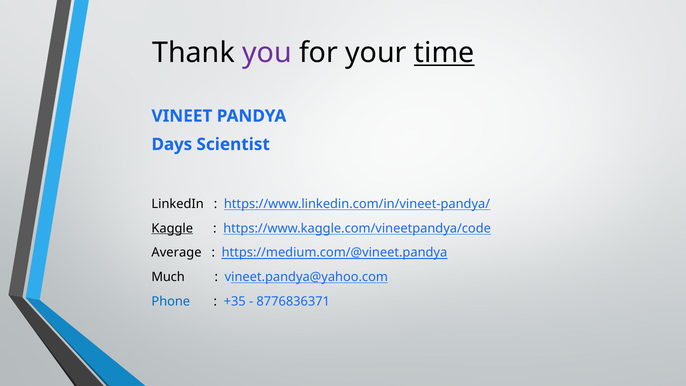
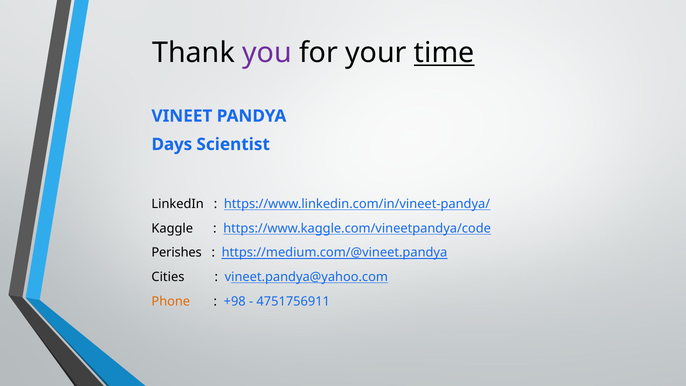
Kaggle underline: present -> none
Average: Average -> Perishes
Much: Much -> Cities
Phone colour: blue -> orange
+35: +35 -> +98
8776836371: 8776836371 -> 4751756911
